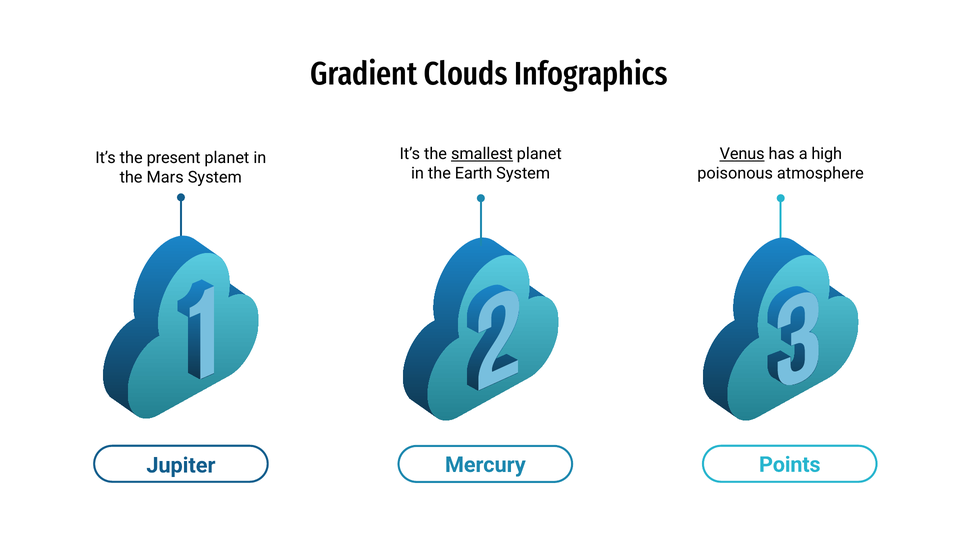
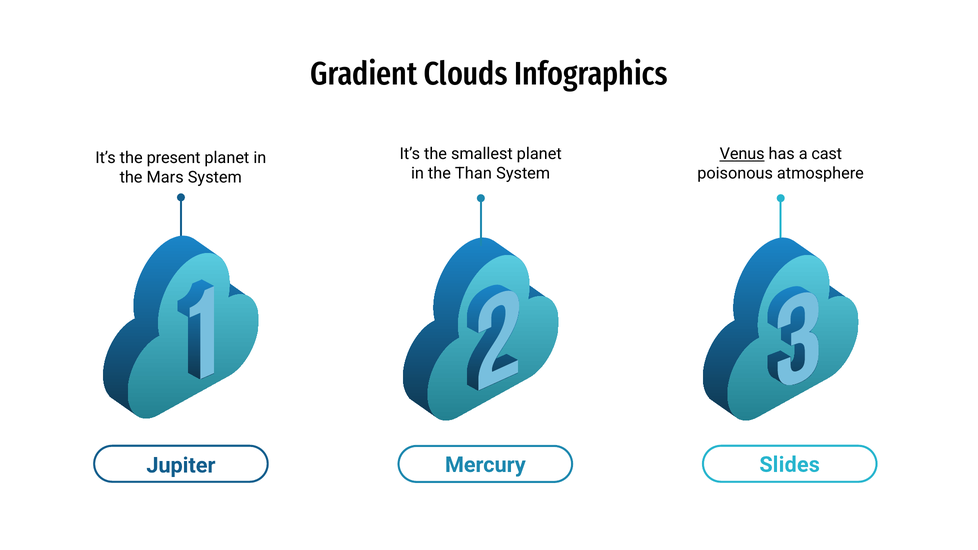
smallest underline: present -> none
high: high -> cast
Earth: Earth -> Than
Points: Points -> Slides
